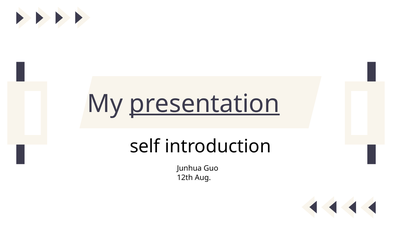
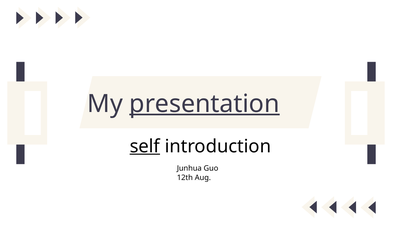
self underline: none -> present
